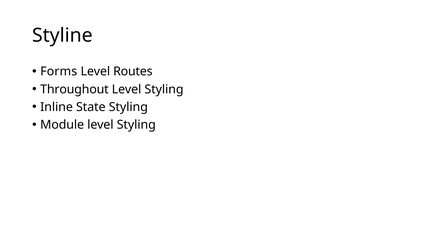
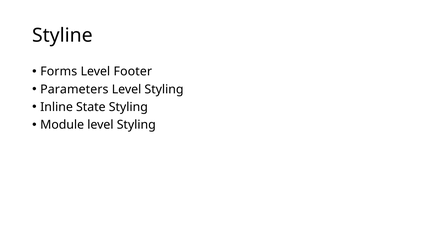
Routes: Routes -> Footer
Throughout: Throughout -> Parameters
